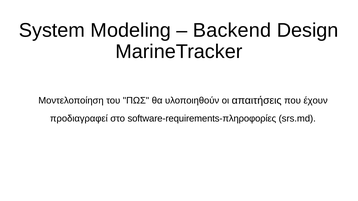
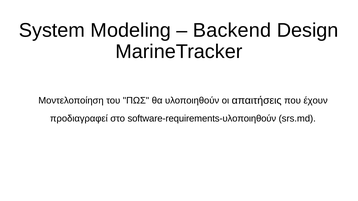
software-requirements-πληροφορίες: software-requirements-πληροφορίες -> software-requirements-υλοποιηθούν
